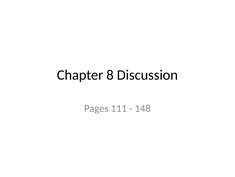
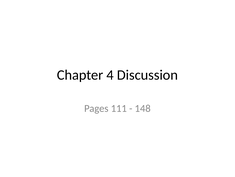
8: 8 -> 4
